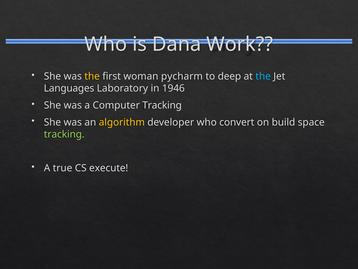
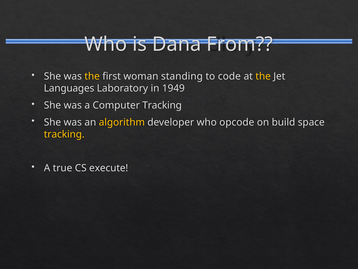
Work: Work -> From
pycharm: pycharm -> standing
deep: deep -> code
the at (263, 76) colour: light blue -> yellow
1946: 1946 -> 1949
convert: convert -> opcode
tracking at (64, 134) colour: light green -> yellow
